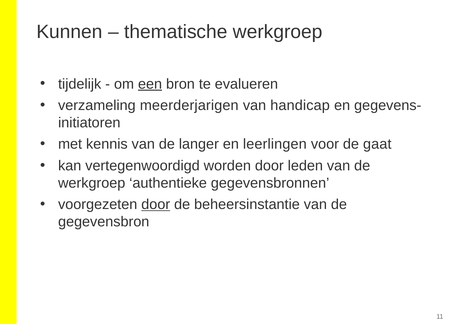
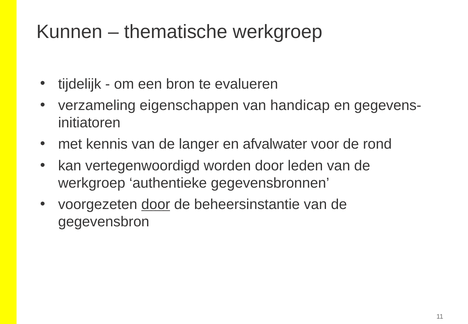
een underline: present -> none
meerderjarigen: meerderjarigen -> eigenschappen
leerlingen: leerlingen -> afvalwater
gaat: gaat -> rond
